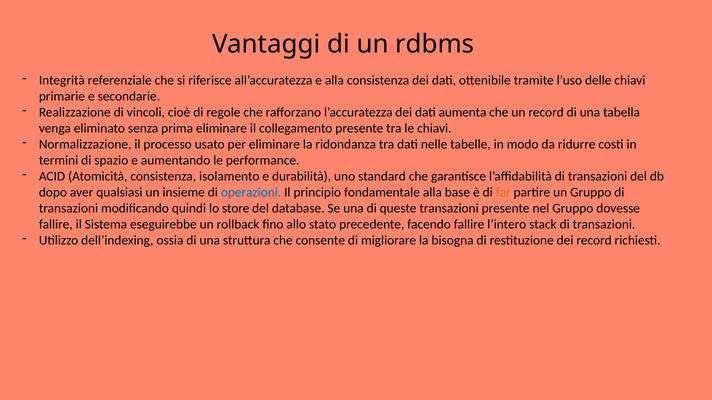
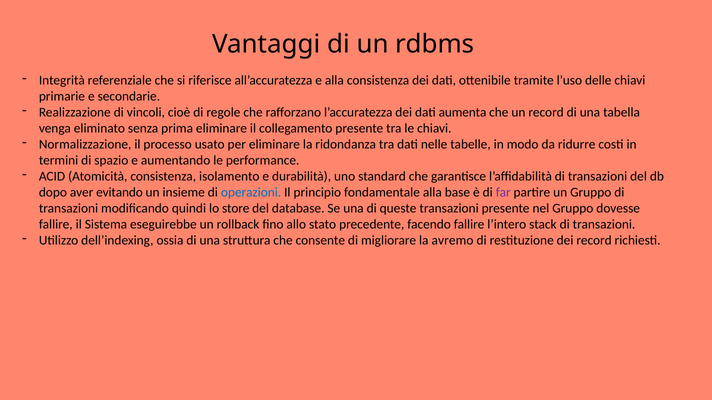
qualsiasi: qualsiasi -> evitando
far colour: orange -> purple
bisogna: bisogna -> avremo
